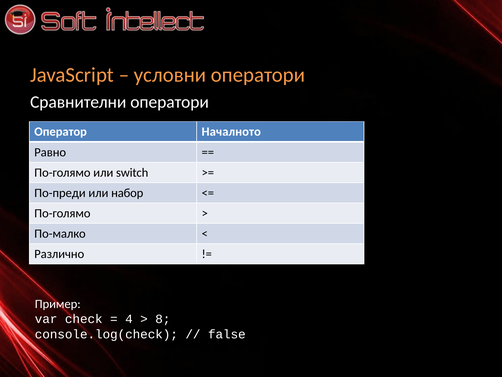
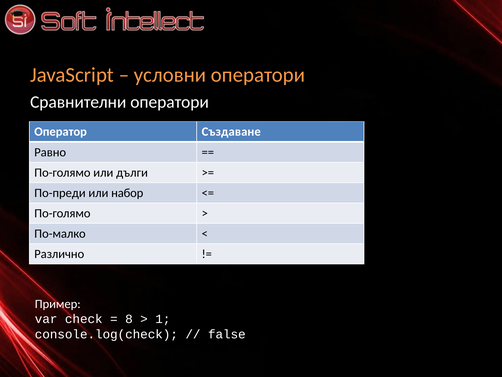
Началното: Началното -> Създаване
switch: switch -> дълги
4: 4 -> 8
8: 8 -> 1
